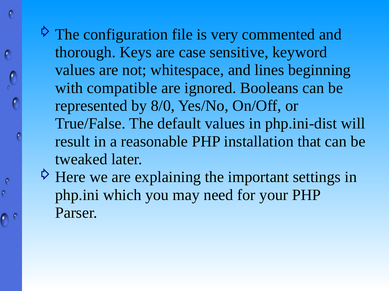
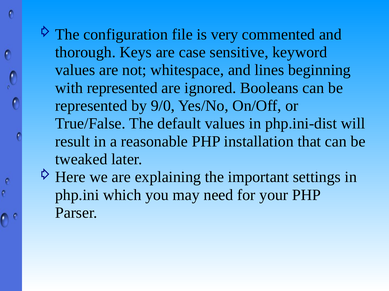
with compatible: compatible -> represented
8/0: 8/0 -> 9/0
